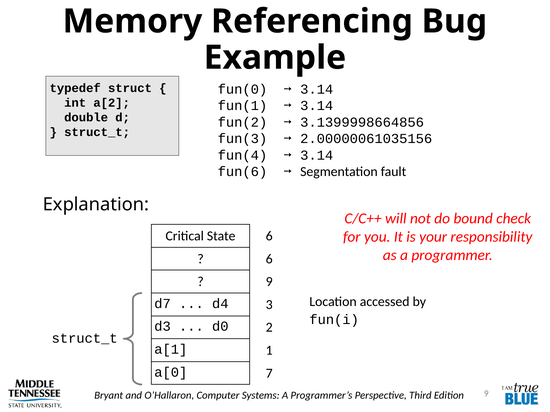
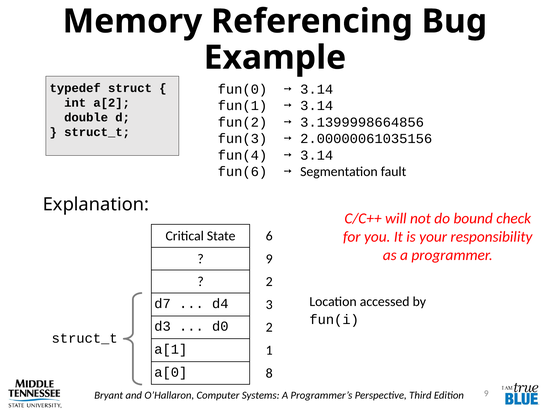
6 at (269, 259): 6 -> 9
9 at (269, 282): 9 -> 2
7: 7 -> 8
